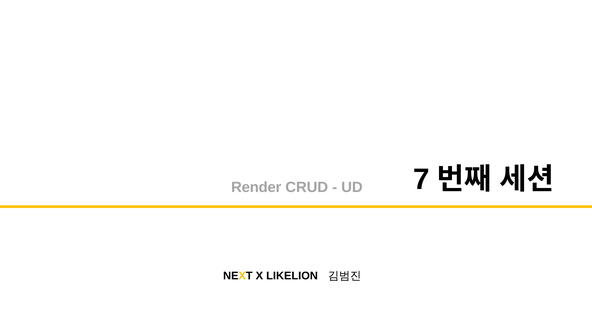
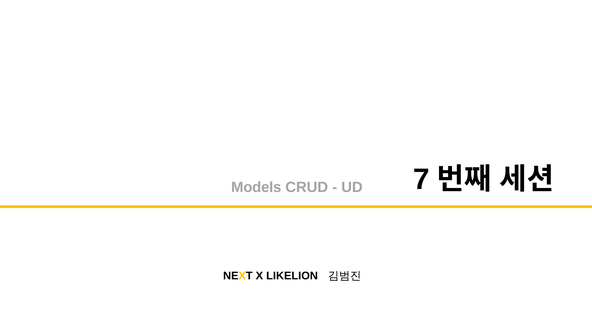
Render: Render -> Models
